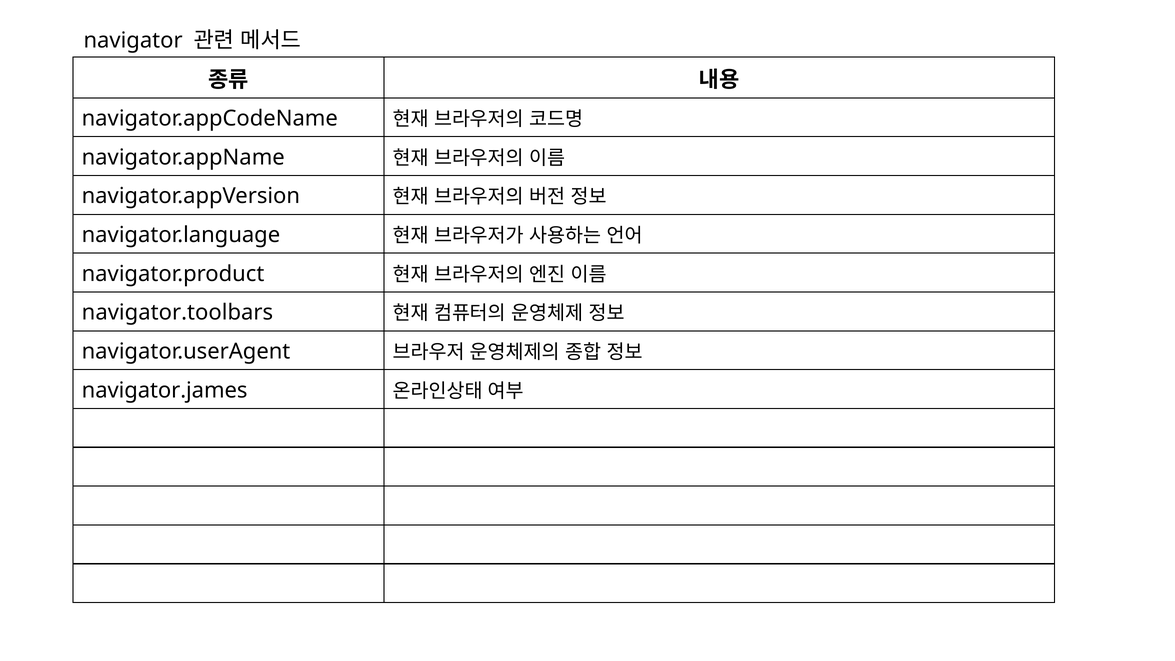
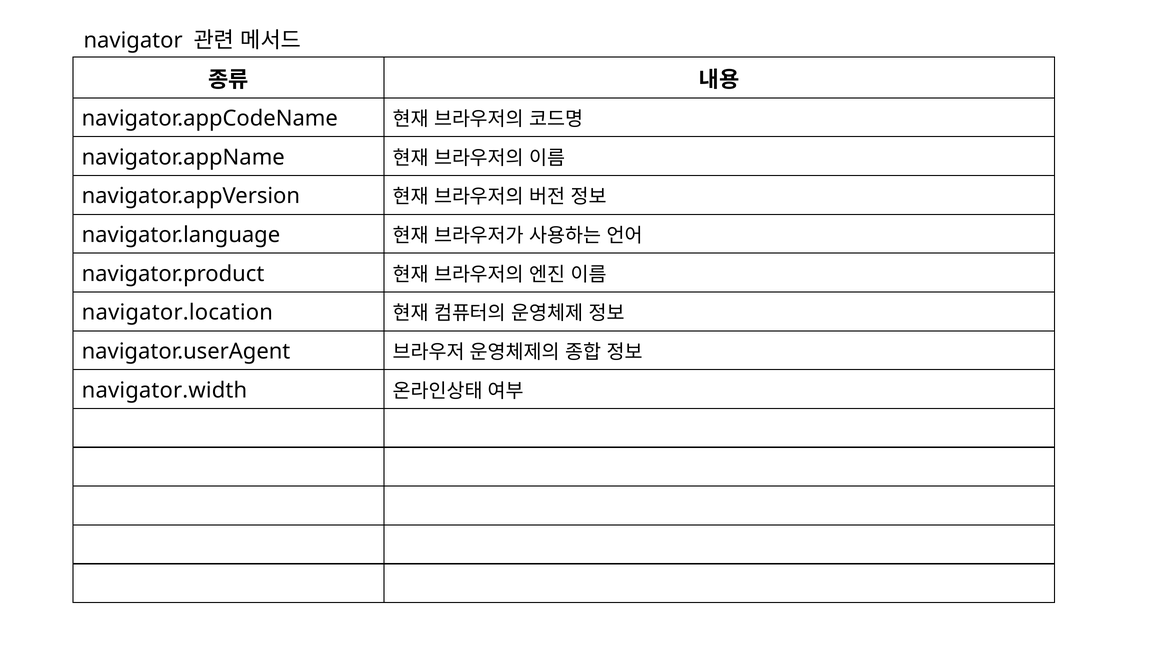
navigator.toolbars: navigator.toolbars -> navigator.location
navigator.james: navigator.james -> navigator.width
